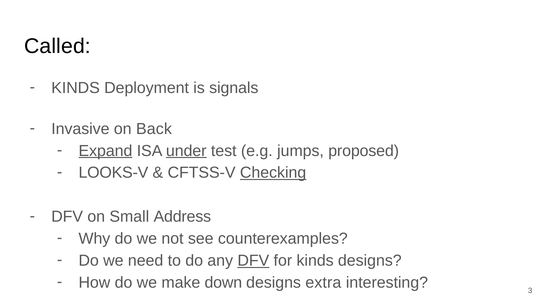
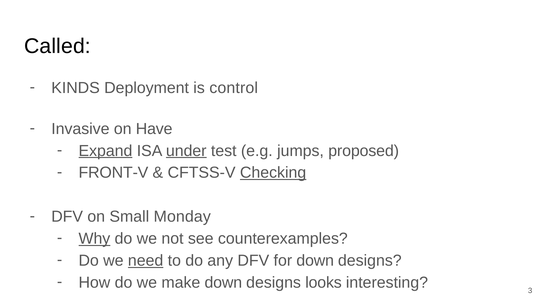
signals: signals -> control
Back: Back -> Have
LOOKS-V: LOOKS-V -> FRONT-V
Address: Address -> Monday
Why underline: none -> present
need underline: none -> present
DFV at (253, 260) underline: present -> none
for kinds: kinds -> down
extra: extra -> looks
